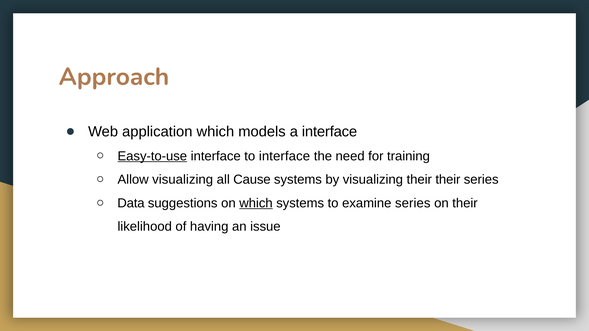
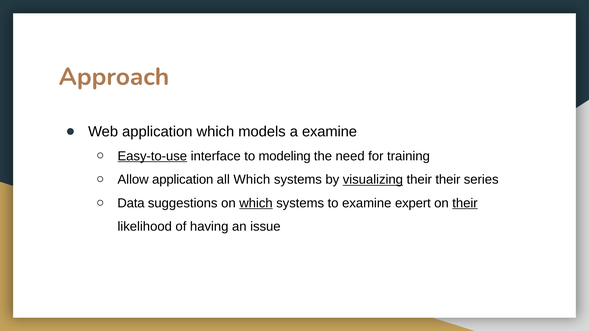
a interface: interface -> examine
to interface: interface -> modeling
Allow visualizing: visualizing -> application
all Cause: Cause -> Which
visualizing at (373, 180) underline: none -> present
examine series: series -> expert
their at (465, 203) underline: none -> present
